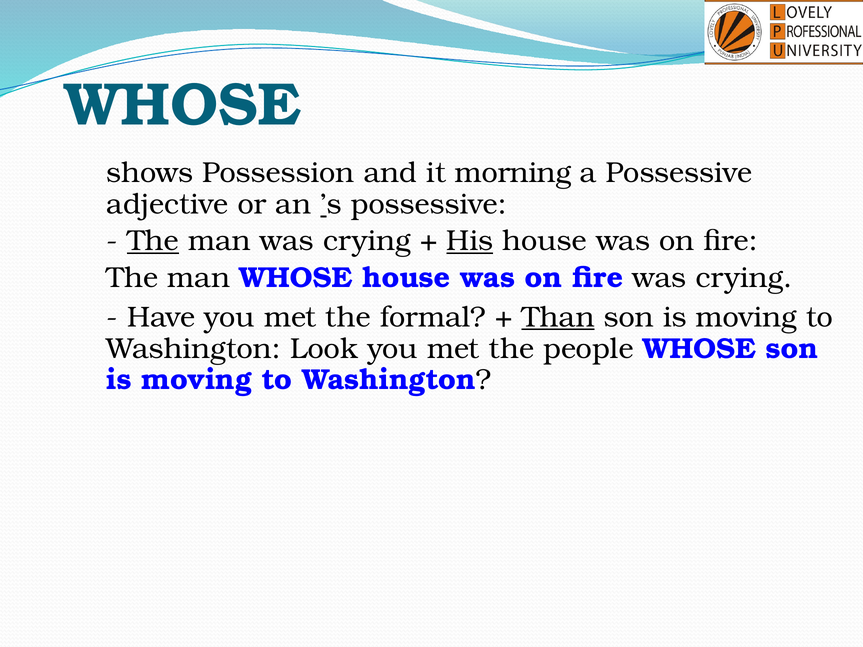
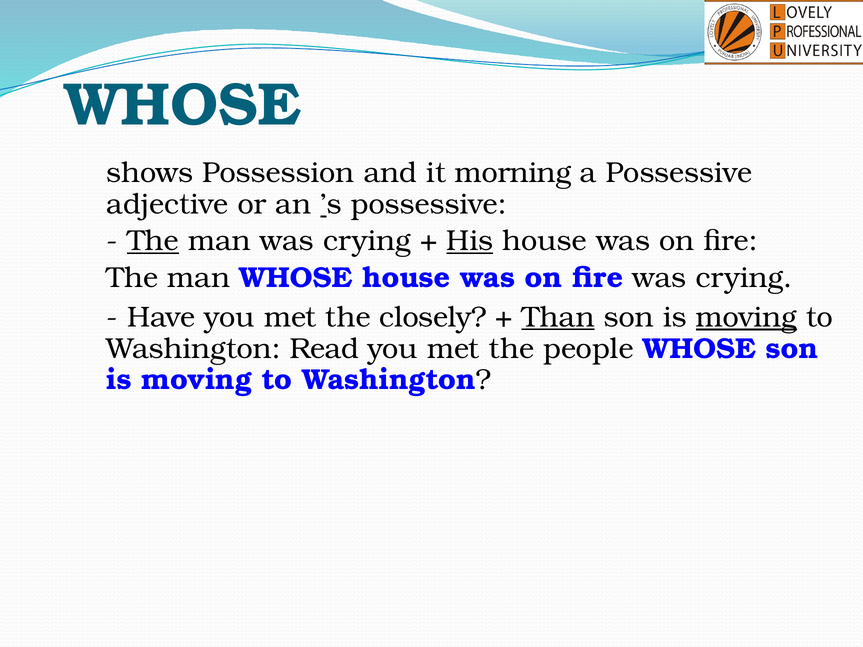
formal: formal -> closely
moving at (746, 317) underline: none -> present
Look: Look -> Read
